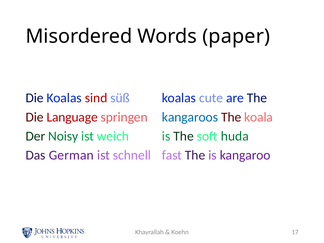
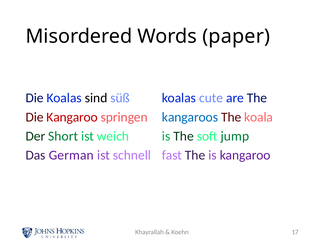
sind colour: red -> black
Die Language: Language -> Kangaroo
Noisy: Noisy -> Short
huda: huda -> jump
